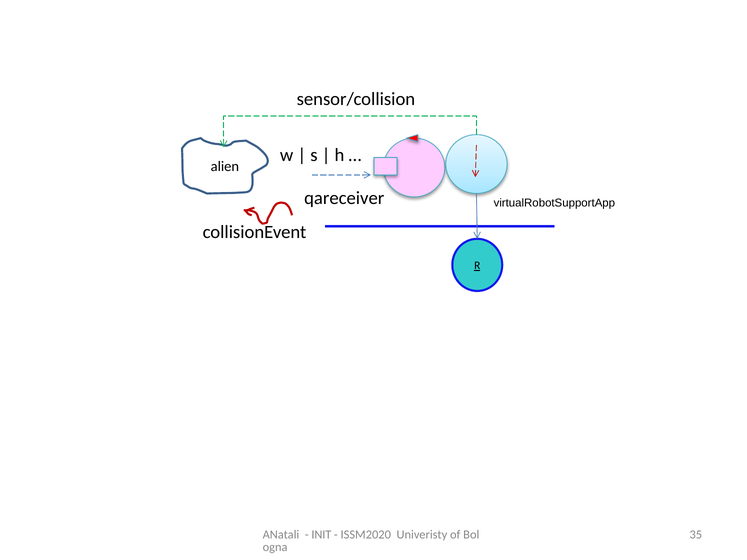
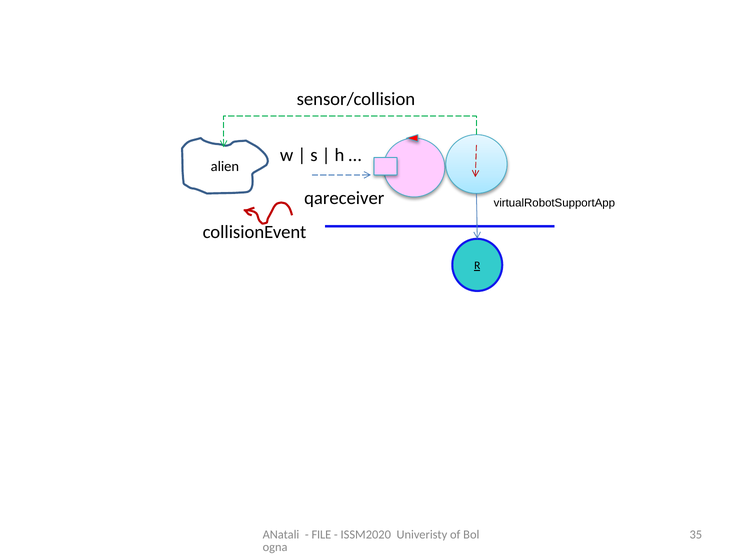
INIT: INIT -> FILE
